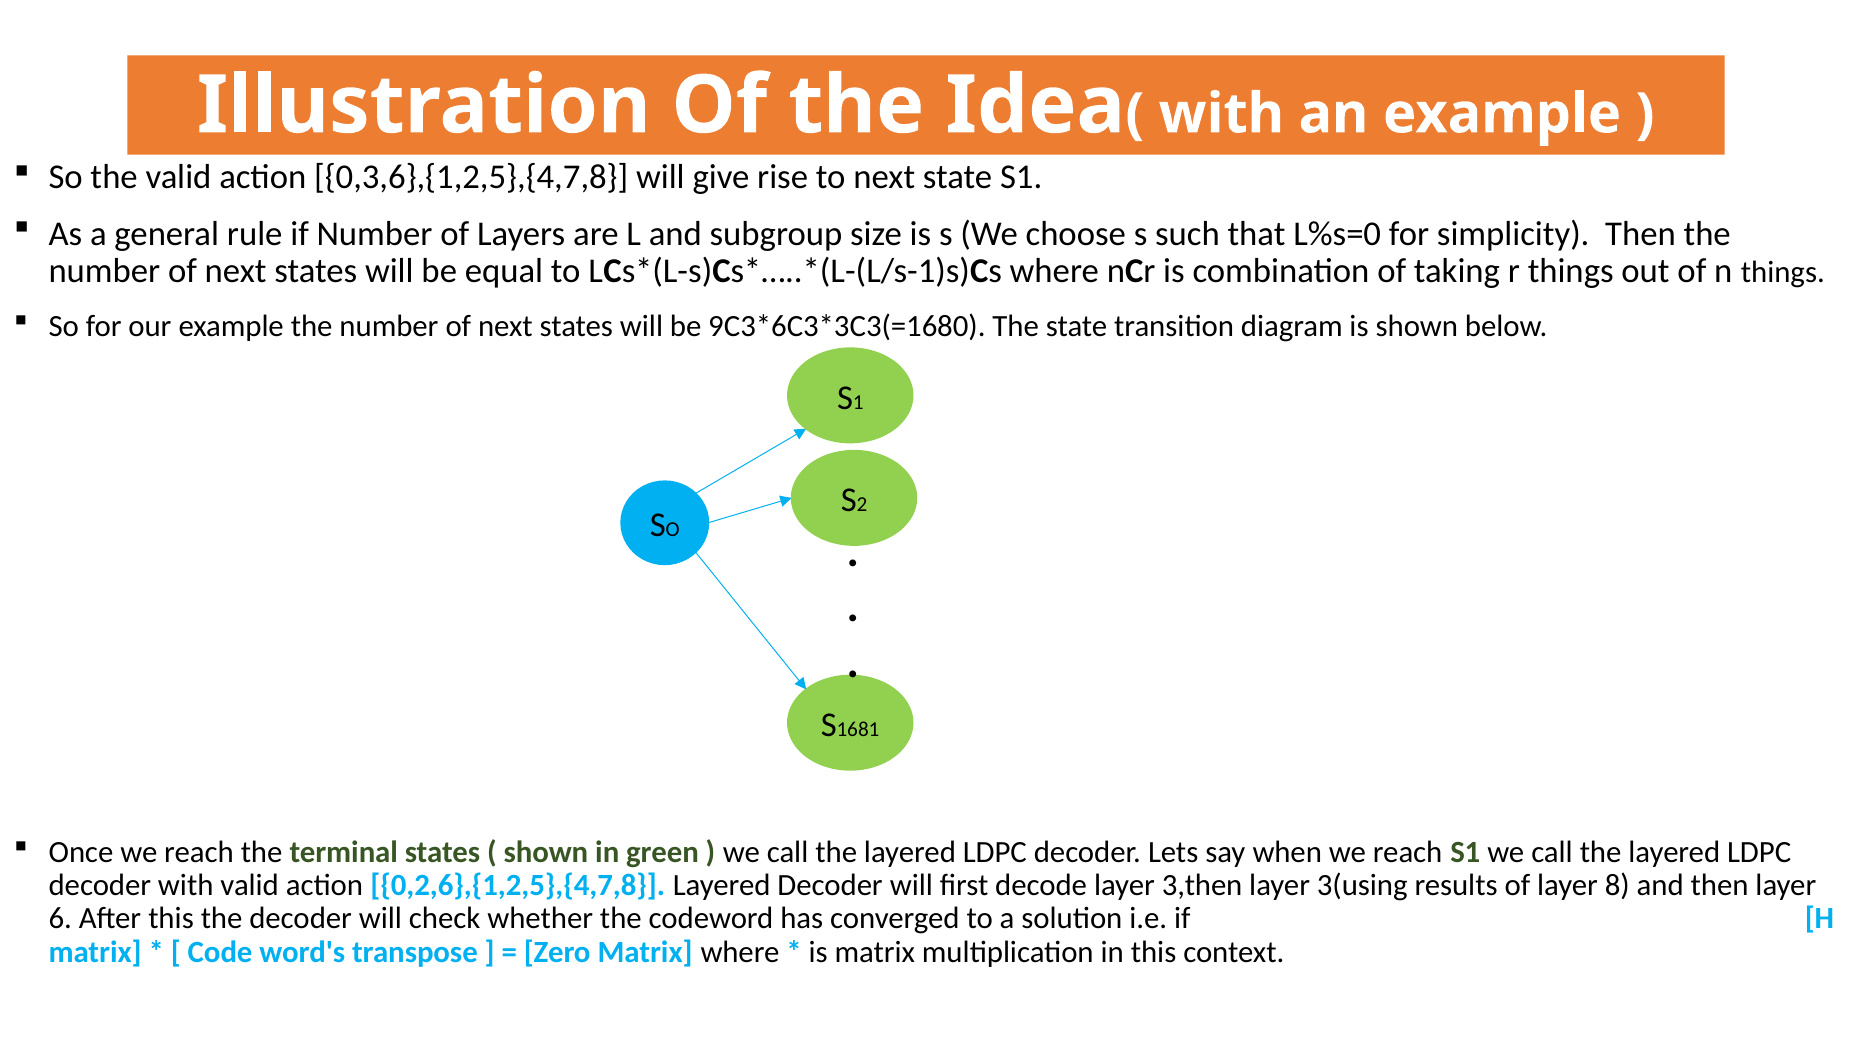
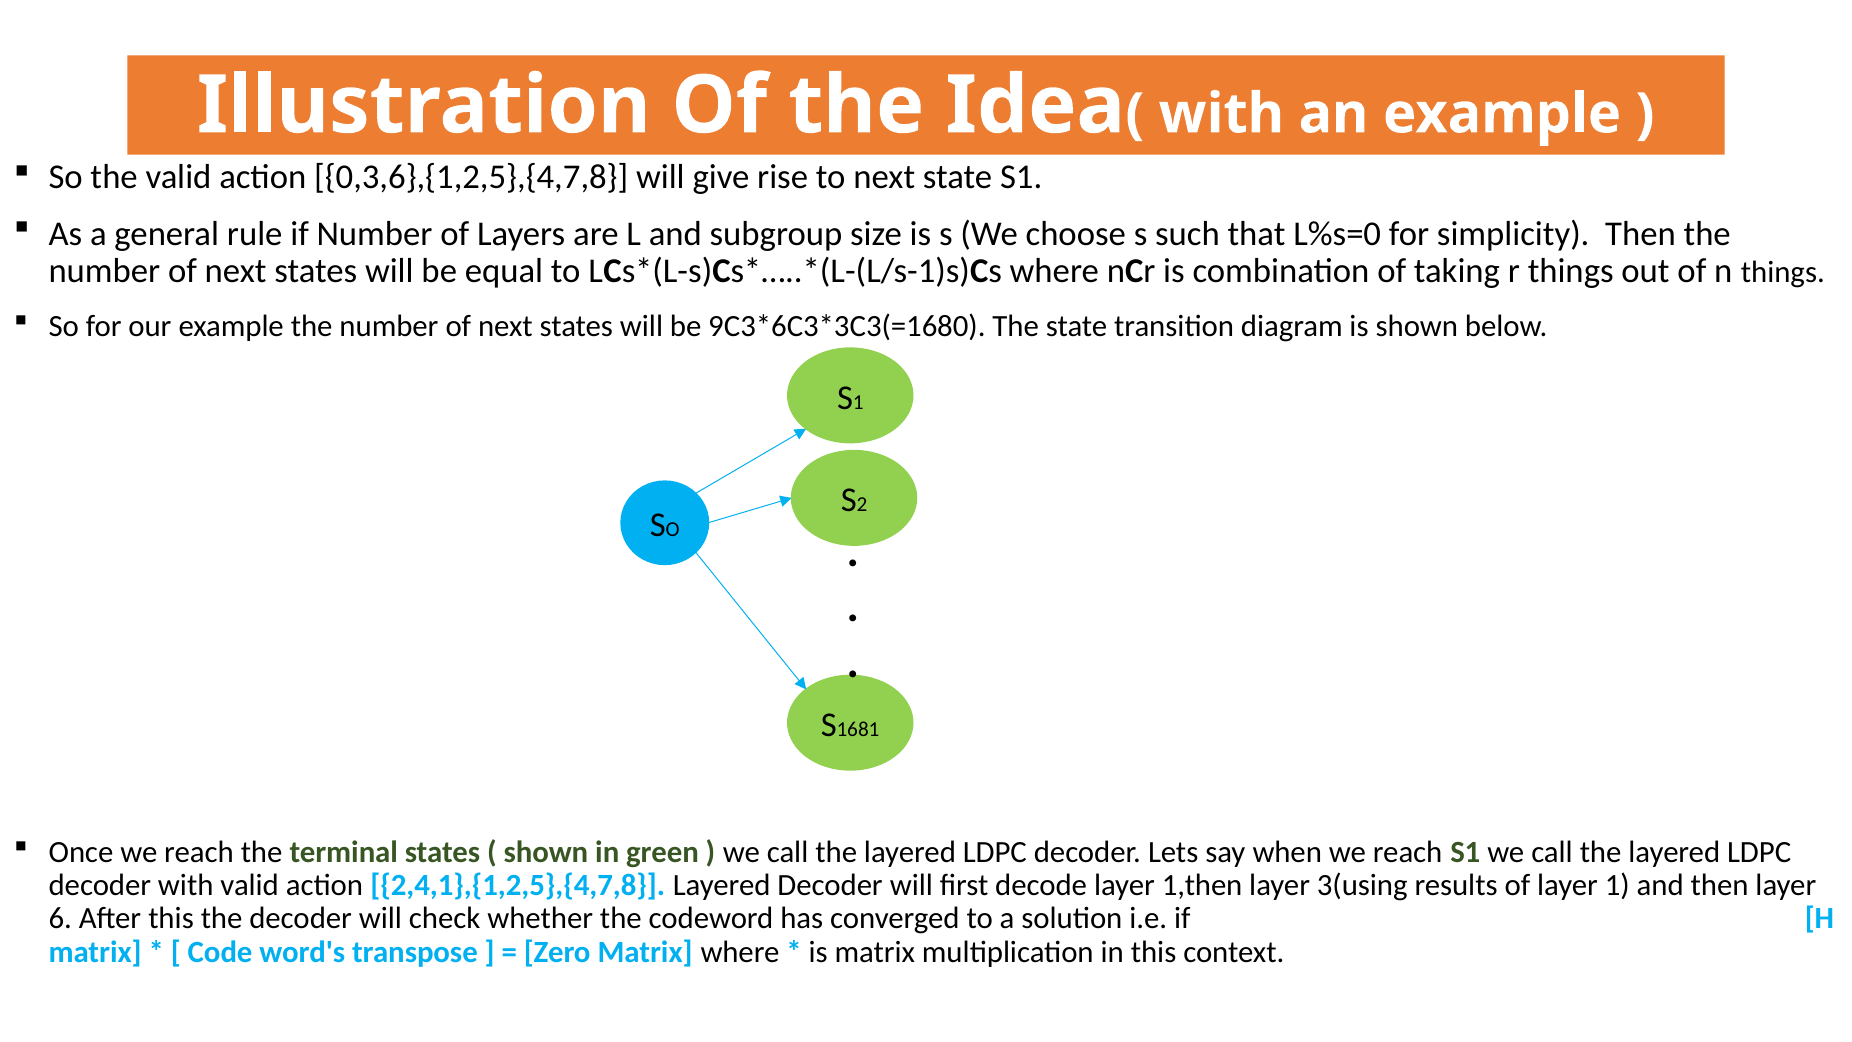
0,2,6},{1,2,5},{4,7,8: 0,2,6},{1,2,5},{4,7,8 -> 2,4,1},{1,2,5},{4,7,8
3,then: 3,then -> 1,then
layer 8: 8 -> 1
